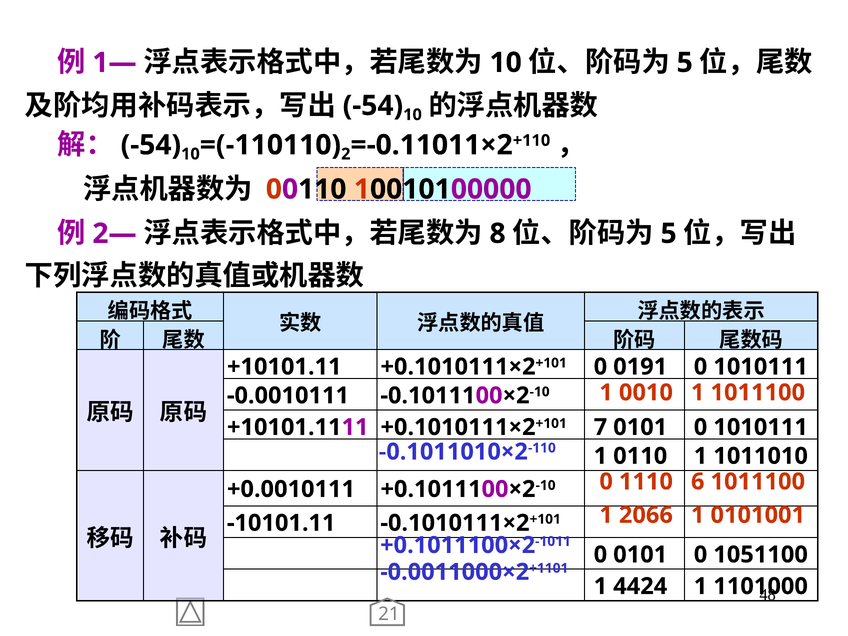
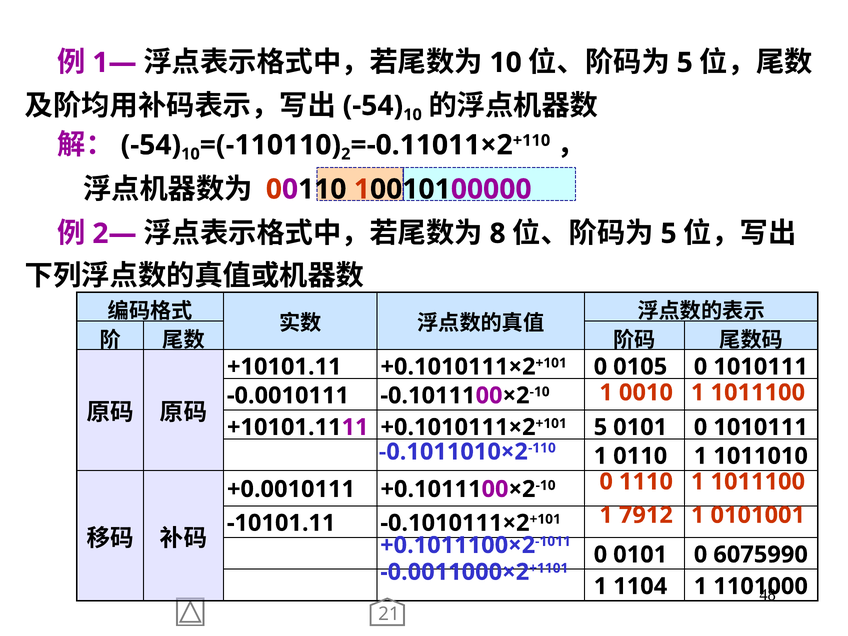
0191: 0191 -> 0105
+0.1010111×2+101 7: 7 -> 5
1110 6: 6 -> 1
2066: 2066 -> 7912
1051100: 1051100 -> 6075990
4424: 4424 -> 1104
